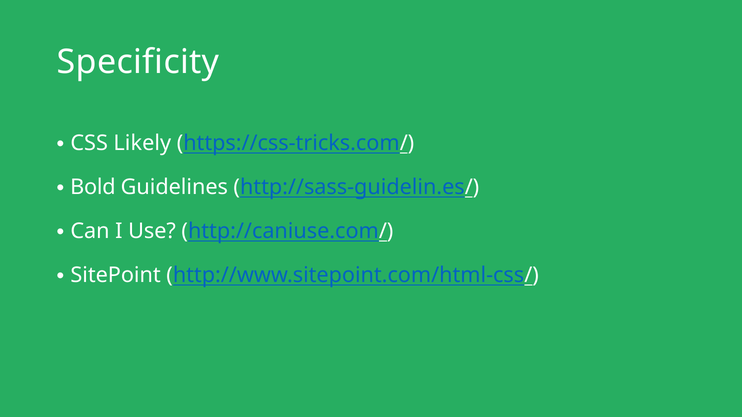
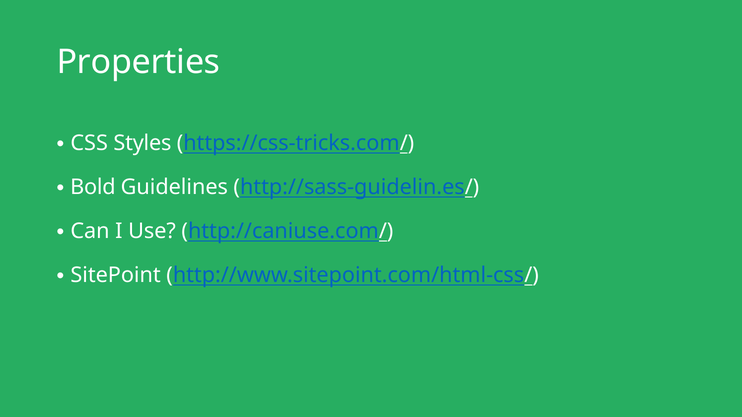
Specificity: Specificity -> Properties
Likely: Likely -> Styles
